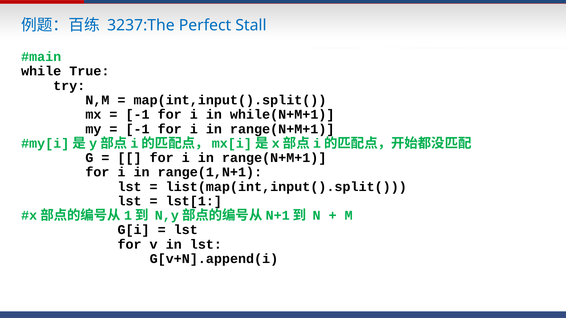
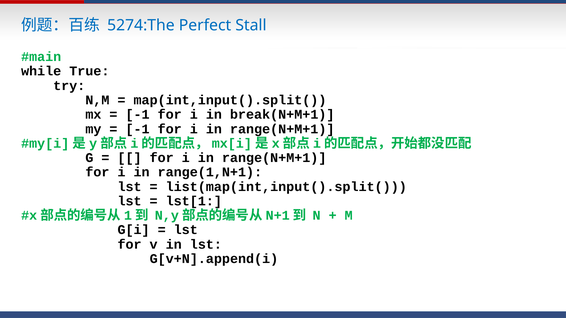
3237:The: 3237:The -> 5274:The
while(N+M+1: while(N+M+1 -> break(N+M+1
